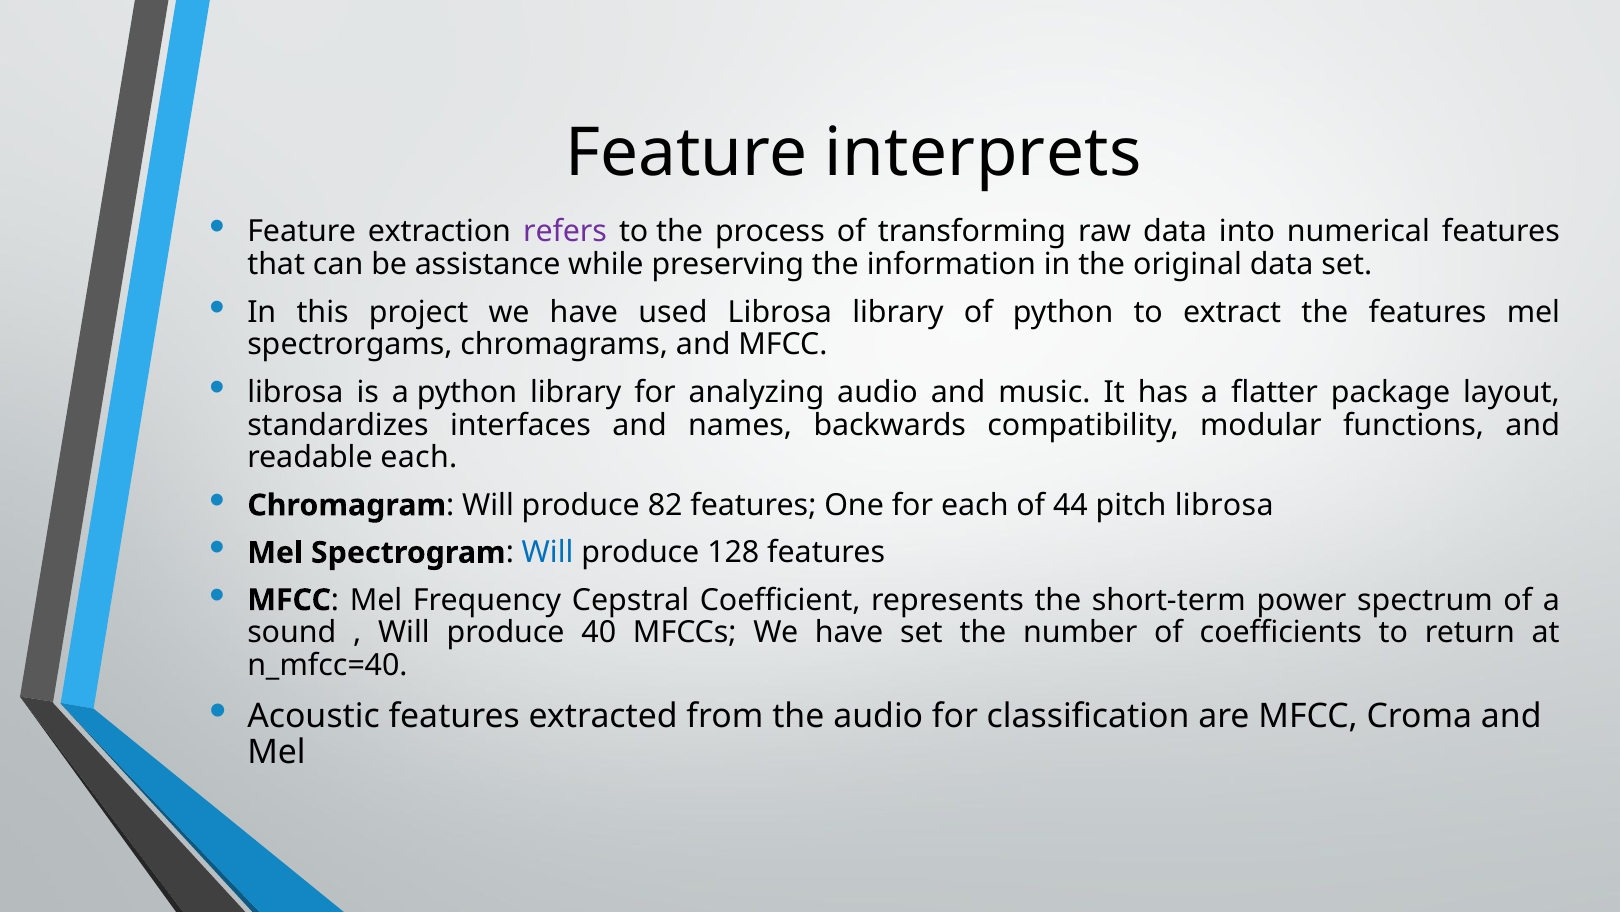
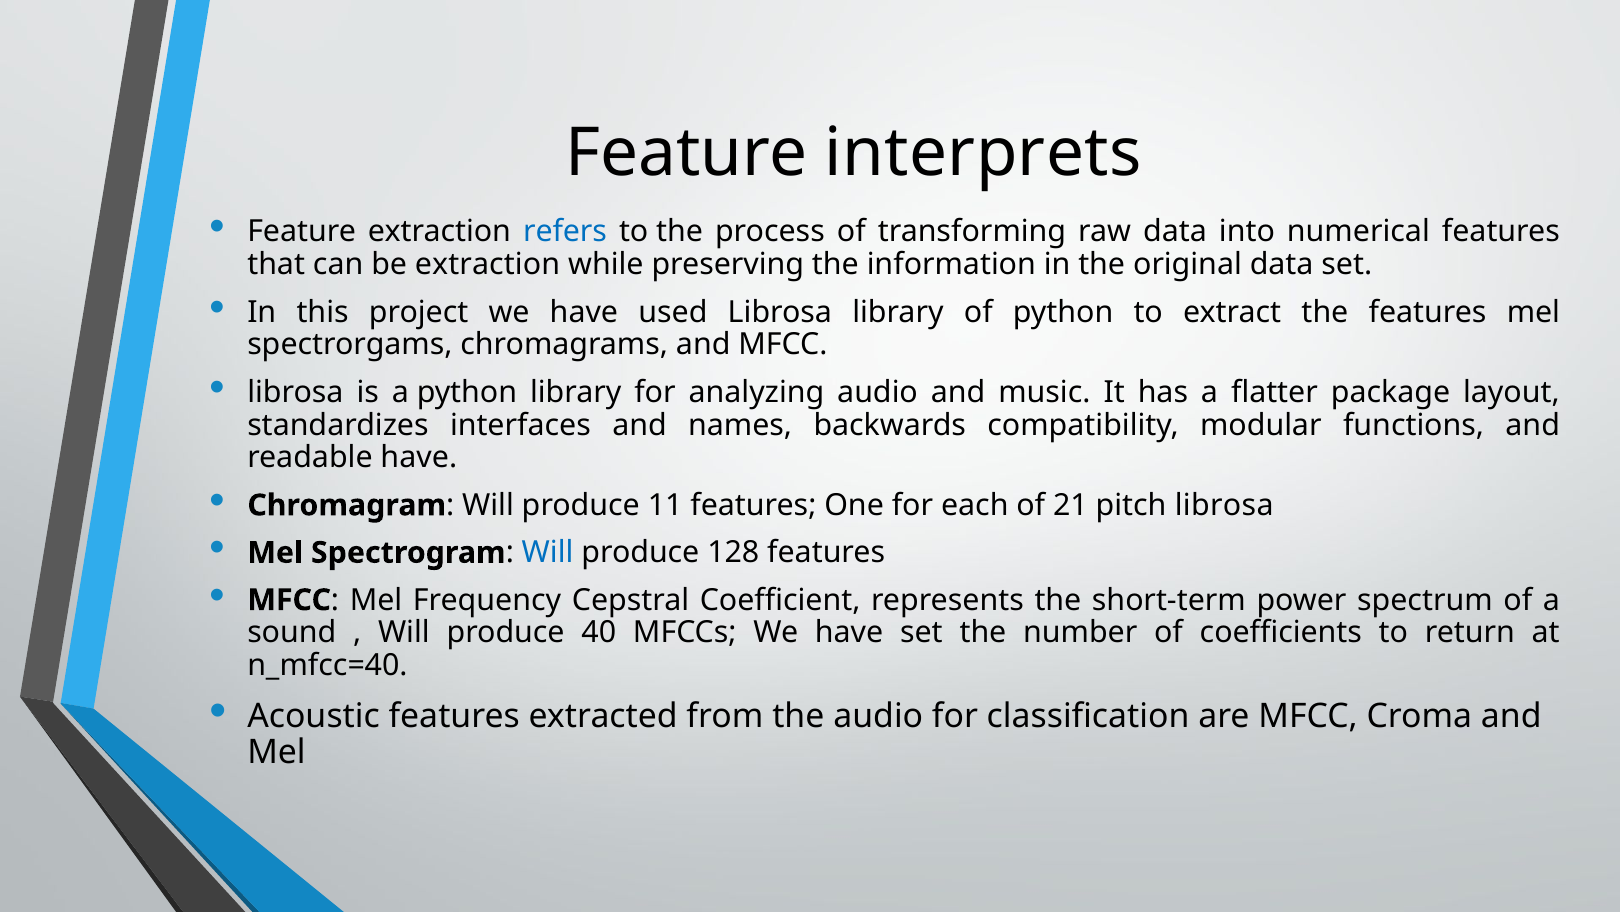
refers colour: purple -> blue
be assistance: assistance -> extraction
readable each: each -> have
82: 82 -> 11
44: 44 -> 21
